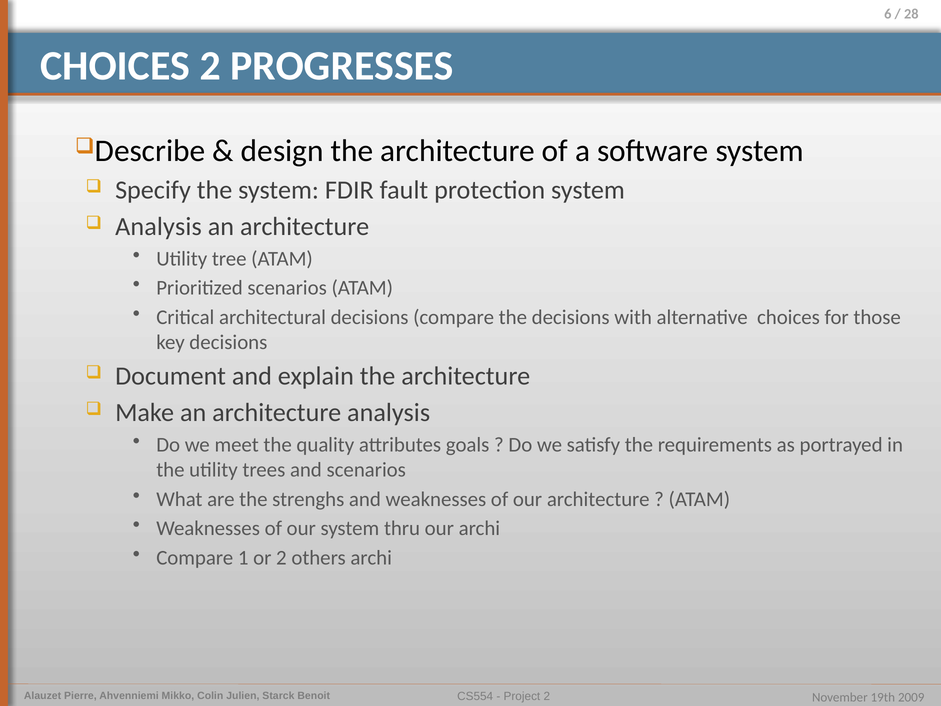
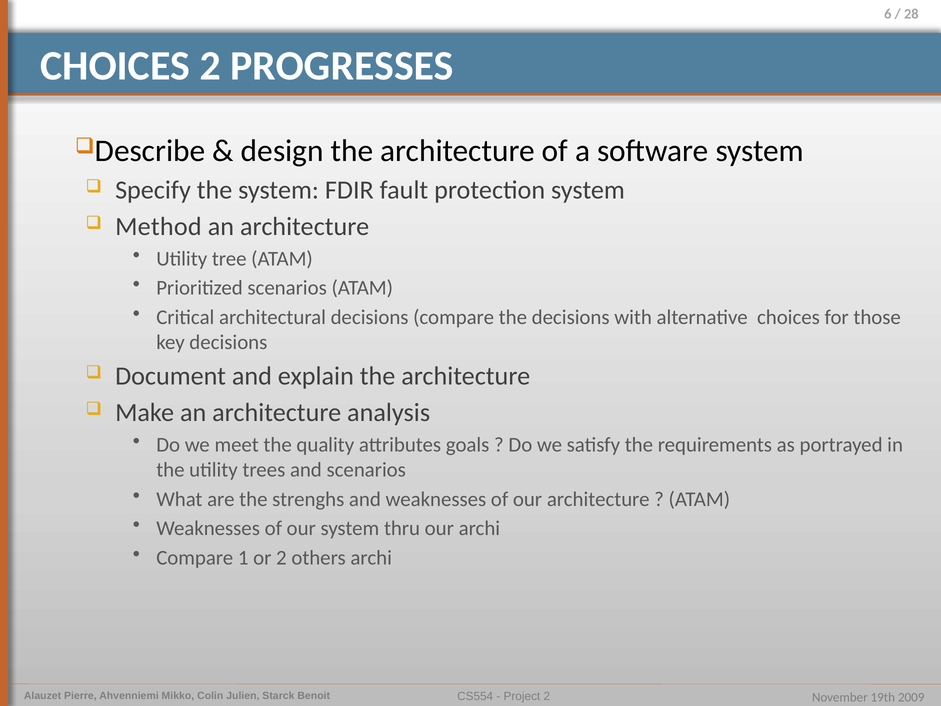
Analysis at (158, 227): Analysis -> Method
